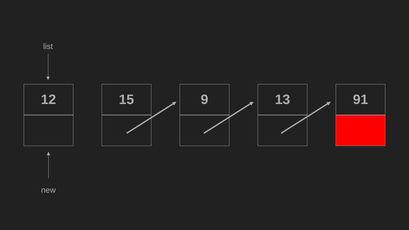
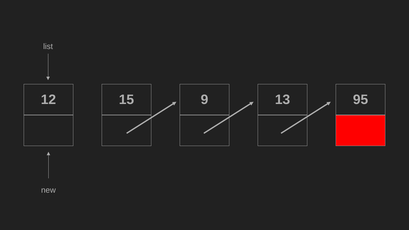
91: 91 -> 95
